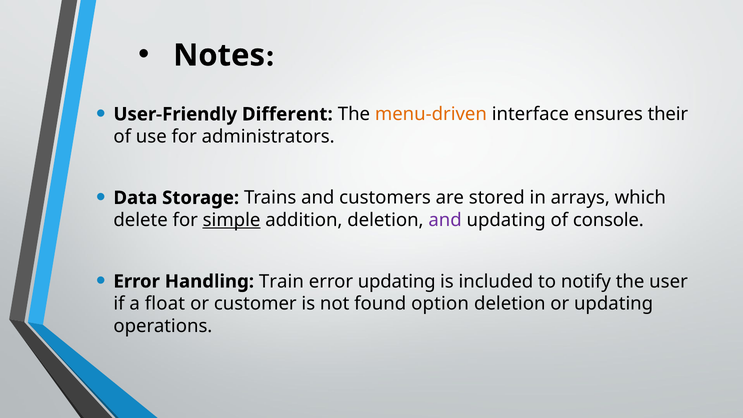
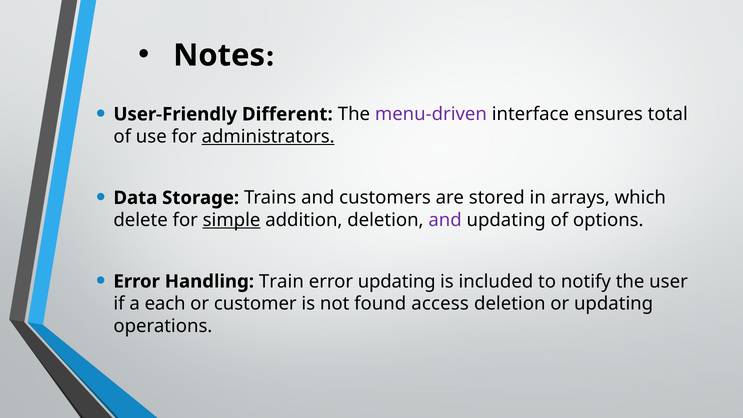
menu-driven colour: orange -> purple
their: their -> total
administrators underline: none -> present
console: console -> options
float: float -> each
option: option -> access
